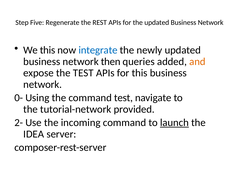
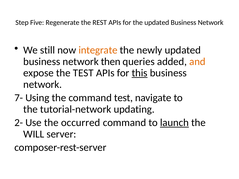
We this: this -> still
integrate colour: blue -> orange
this at (140, 73) underline: none -> present
0-: 0- -> 7-
provided: provided -> updating
incoming: incoming -> occurred
IDEA: IDEA -> WILL
